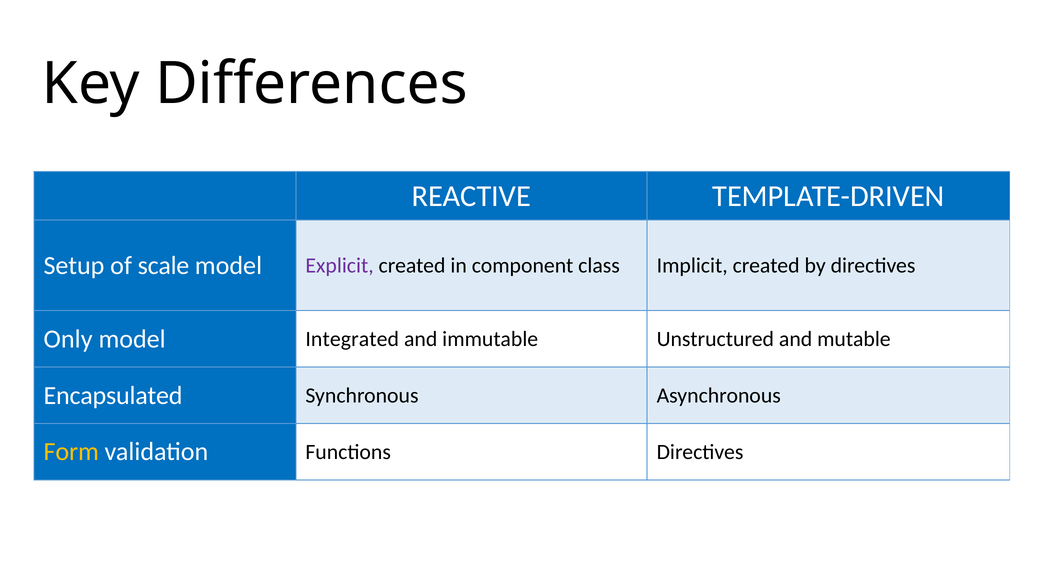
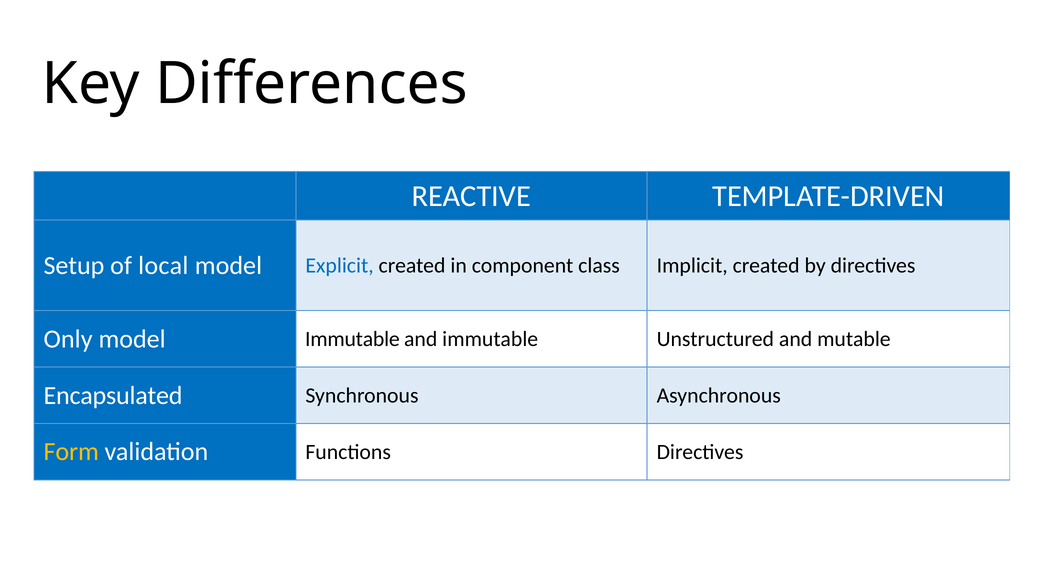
scale: scale -> local
Explicit colour: purple -> blue
model Integrated: Integrated -> Immutable
